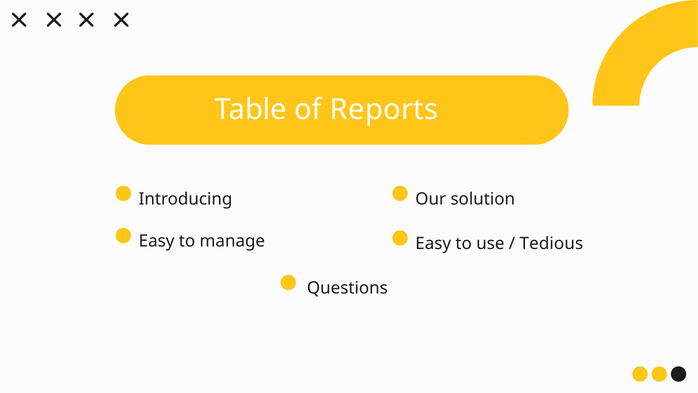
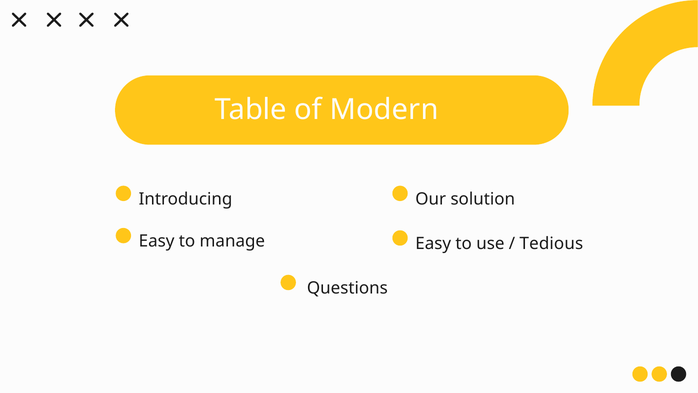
Reports: Reports -> Modern
